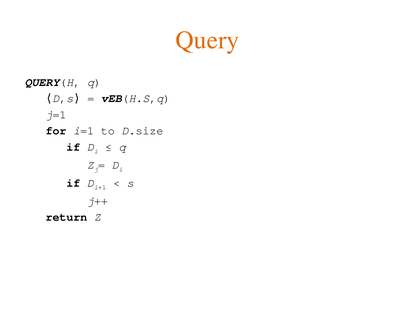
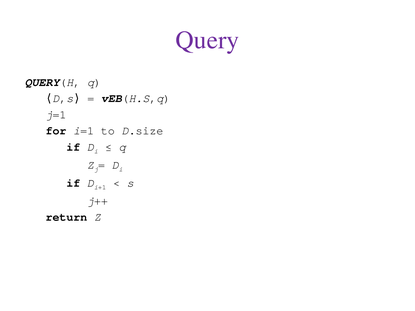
Query colour: orange -> purple
